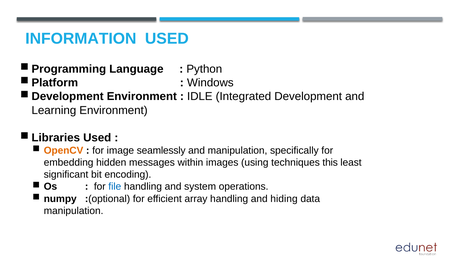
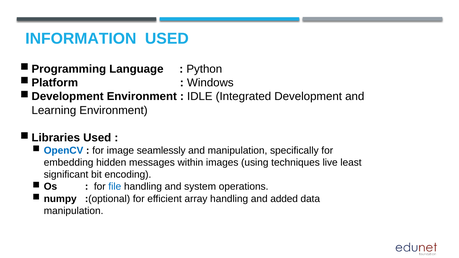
OpenCV colour: orange -> blue
this: this -> live
hiding: hiding -> added
